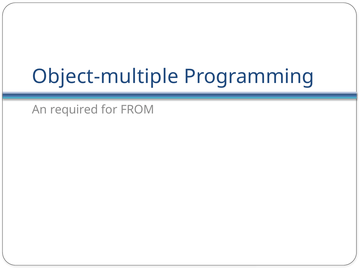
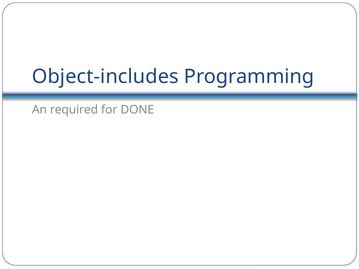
Object-multiple: Object-multiple -> Object-includes
FROM: FROM -> DONE
